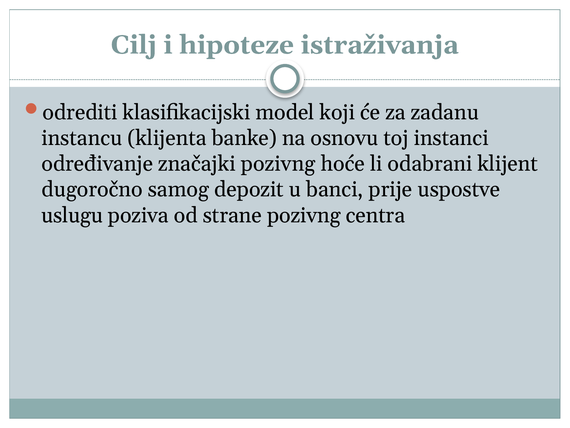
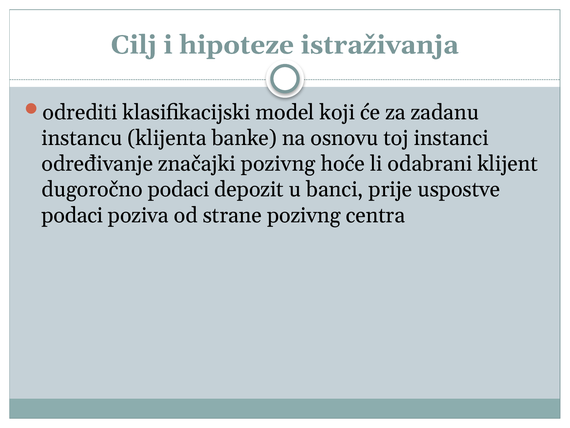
dugoročno samog: samog -> podaci
uslugu at (72, 215): uslugu -> podaci
